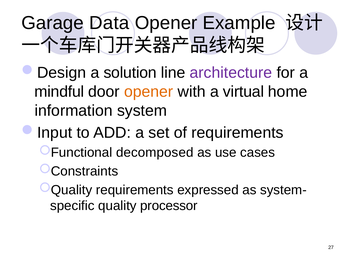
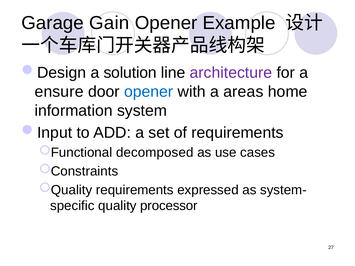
Data: Data -> Gain
mindful: mindful -> ensure
opener at (149, 92) colour: orange -> blue
virtual: virtual -> areas
